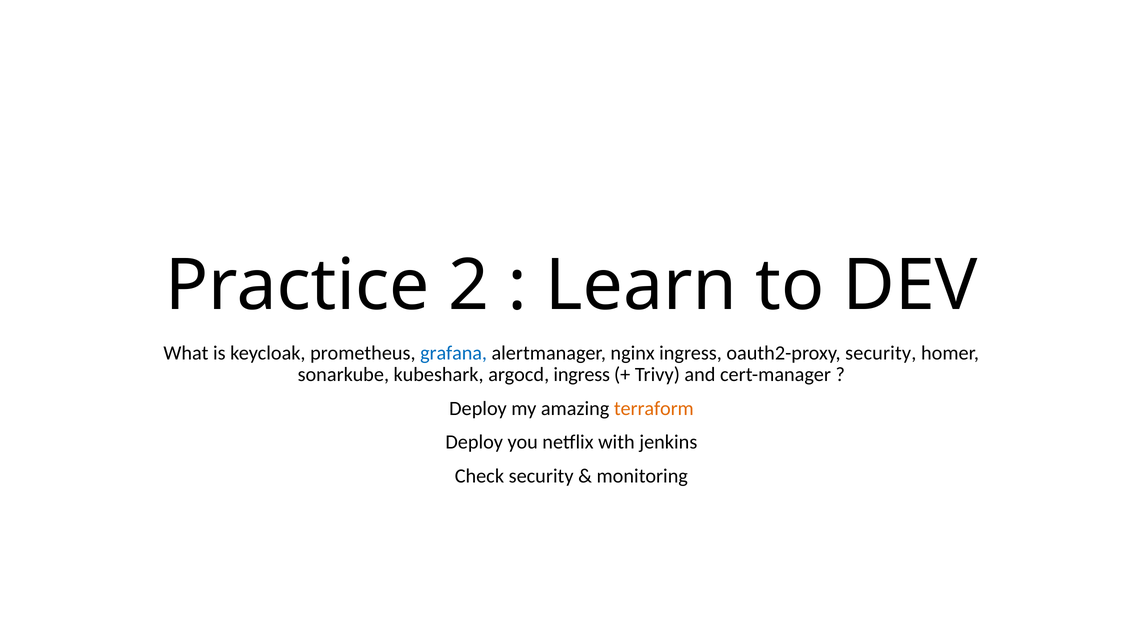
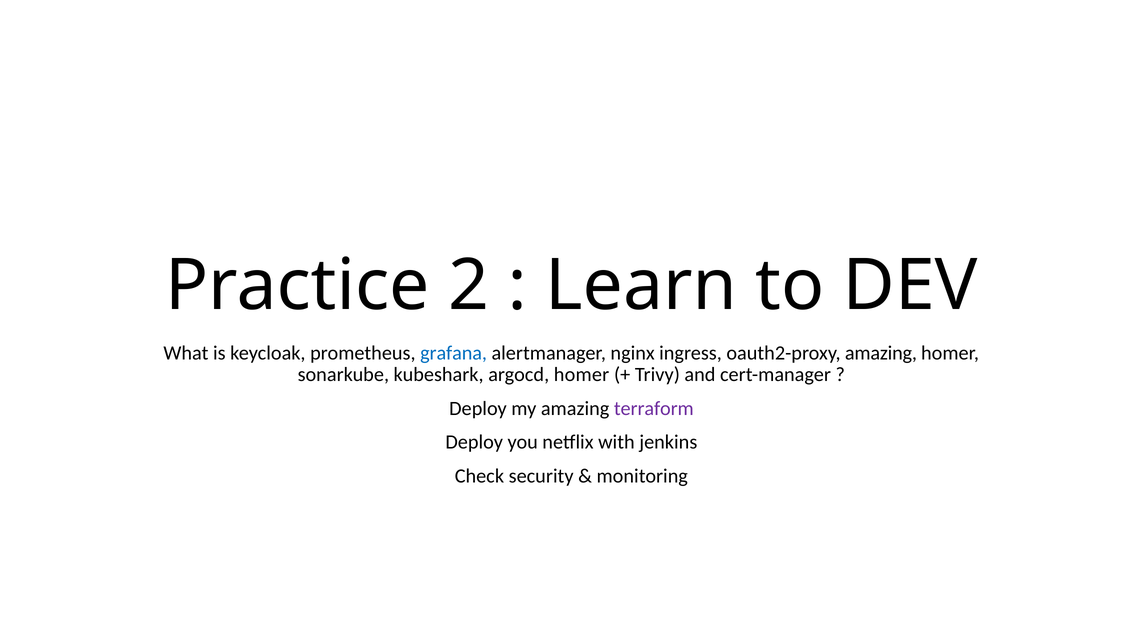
oauth2-proxy security: security -> amazing
argocd ingress: ingress -> homer
terraform colour: orange -> purple
